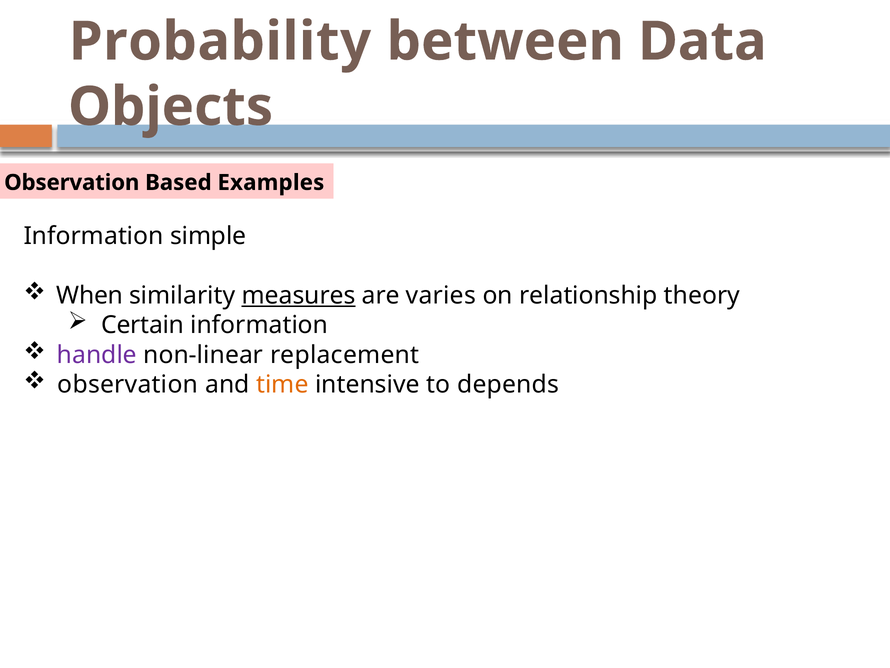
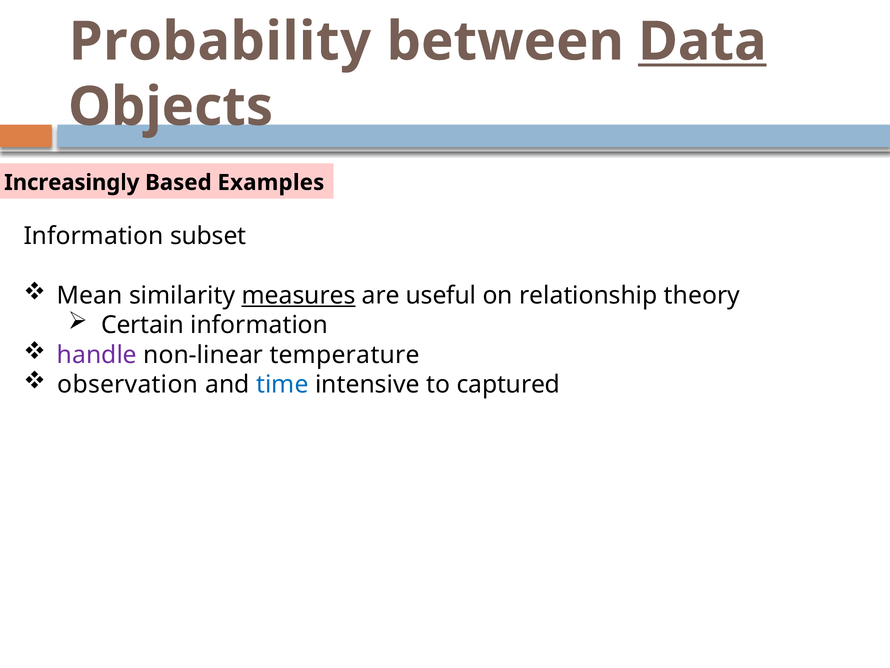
Data underline: none -> present
Observation at (72, 182): Observation -> Increasingly
simple: simple -> subset
When: When -> Mean
varies: varies -> useful
replacement: replacement -> temperature
time colour: orange -> blue
depends: depends -> captured
